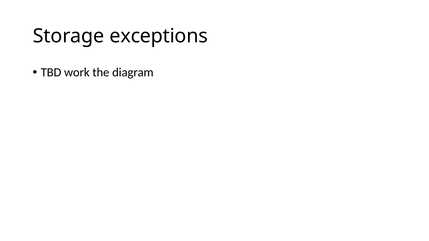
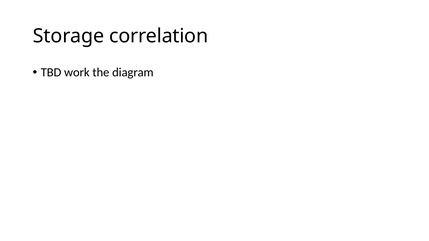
exceptions: exceptions -> correlation
